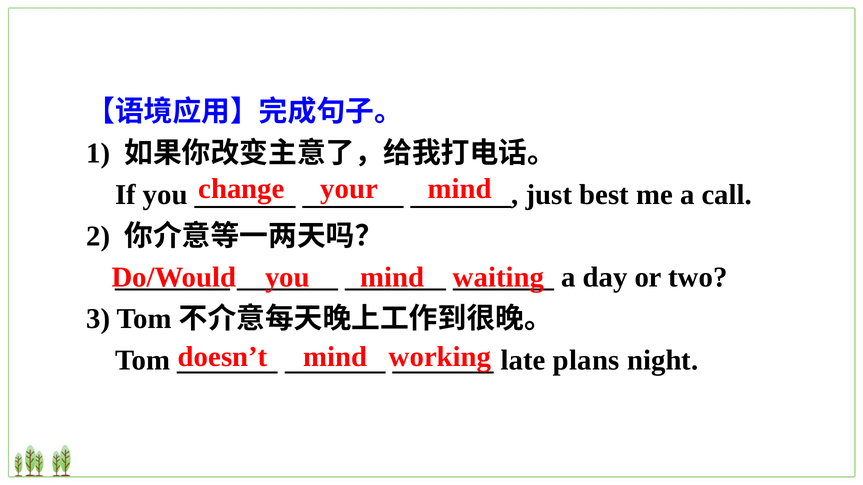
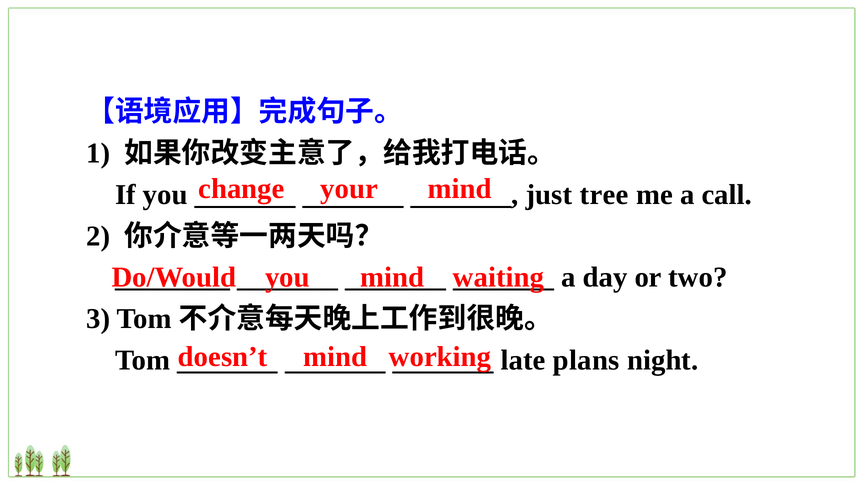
best: best -> tree
